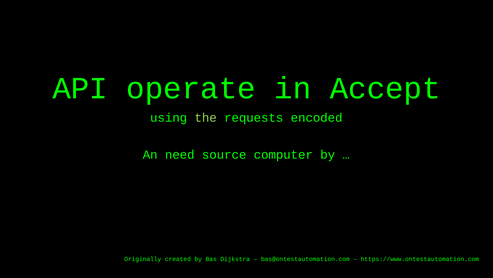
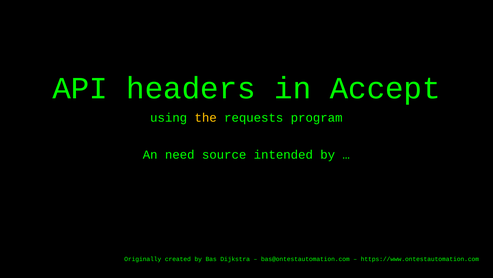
operate: operate -> headers
the colour: light green -> yellow
encoded: encoded -> program
computer: computer -> intended
